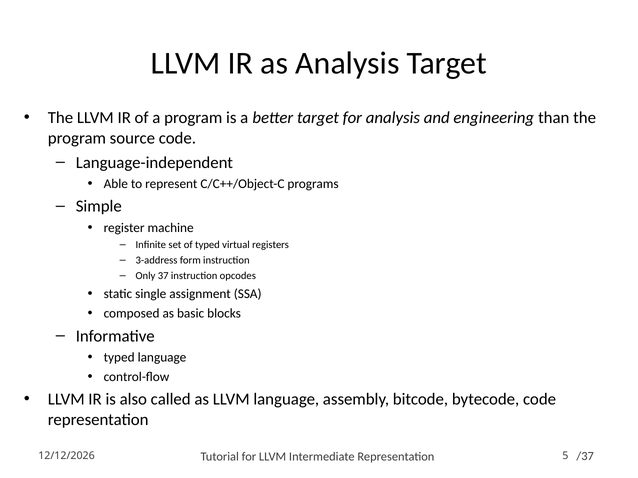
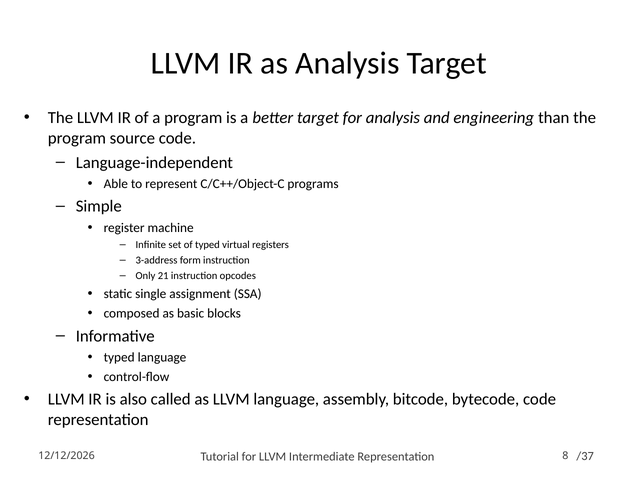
37: 37 -> 21
5: 5 -> 8
